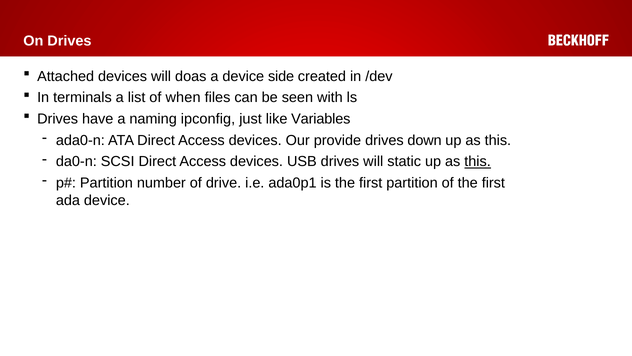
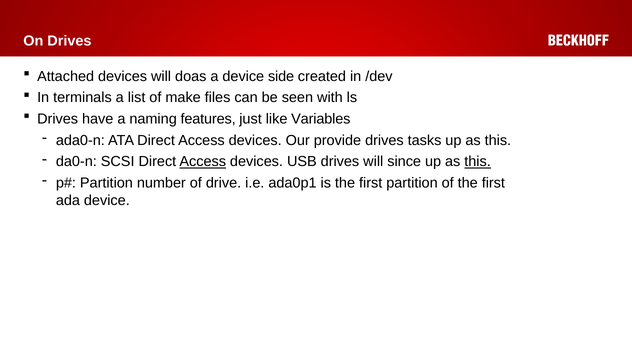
when: when -> make
ipconfig: ipconfig -> features
down: down -> tasks
Access at (203, 161) underline: none -> present
static: static -> since
